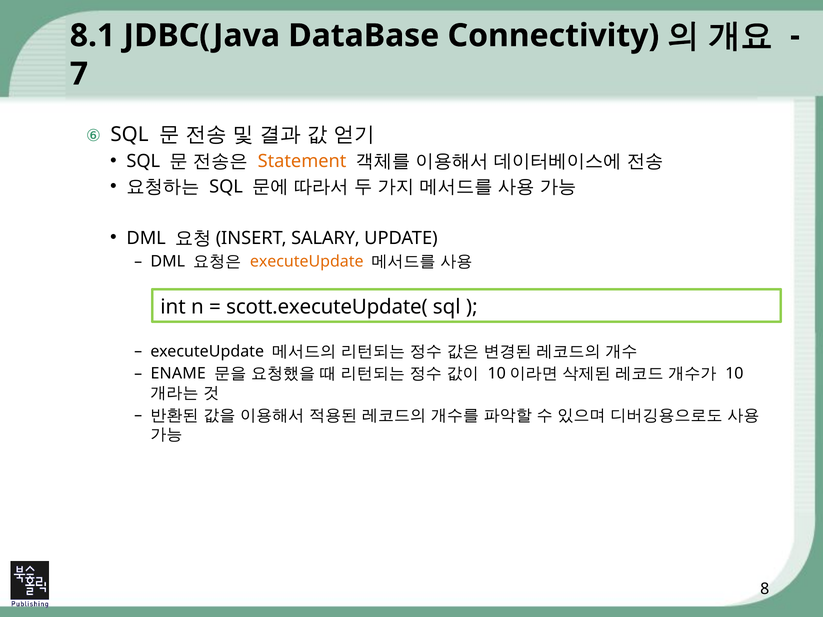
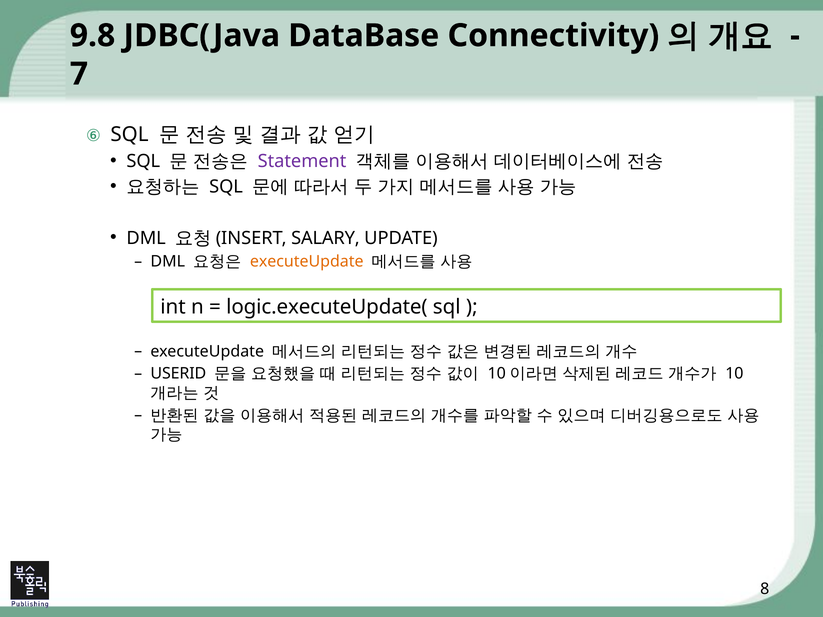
8.1: 8.1 -> 9.8
Statement colour: orange -> purple
scott.executeUpdate(: scott.executeUpdate( -> logic.executeUpdate(
ENAME: ENAME -> USERID
